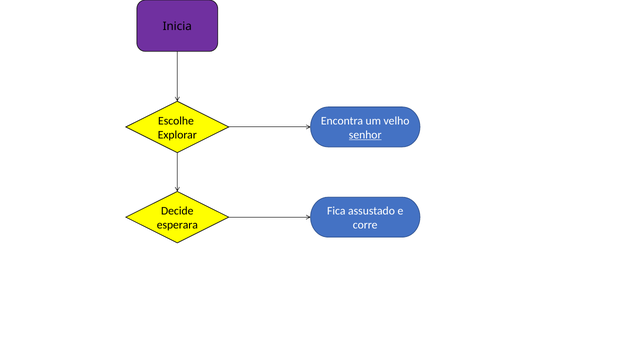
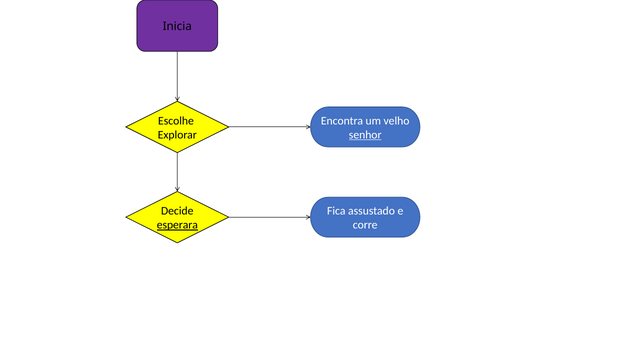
esperara underline: none -> present
